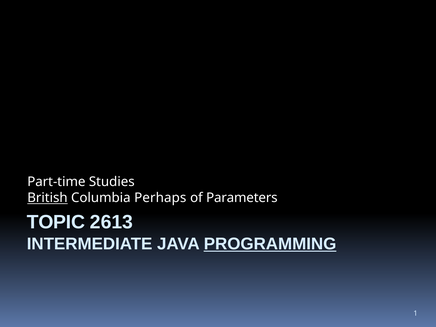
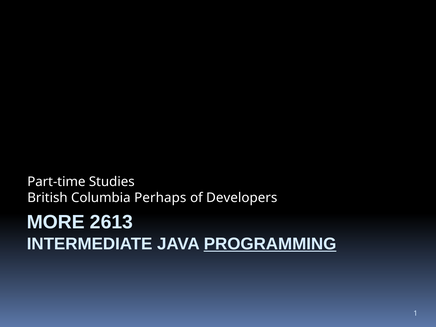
British underline: present -> none
Parameters: Parameters -> Developers
TOPIC: TOPIC -> MORE
